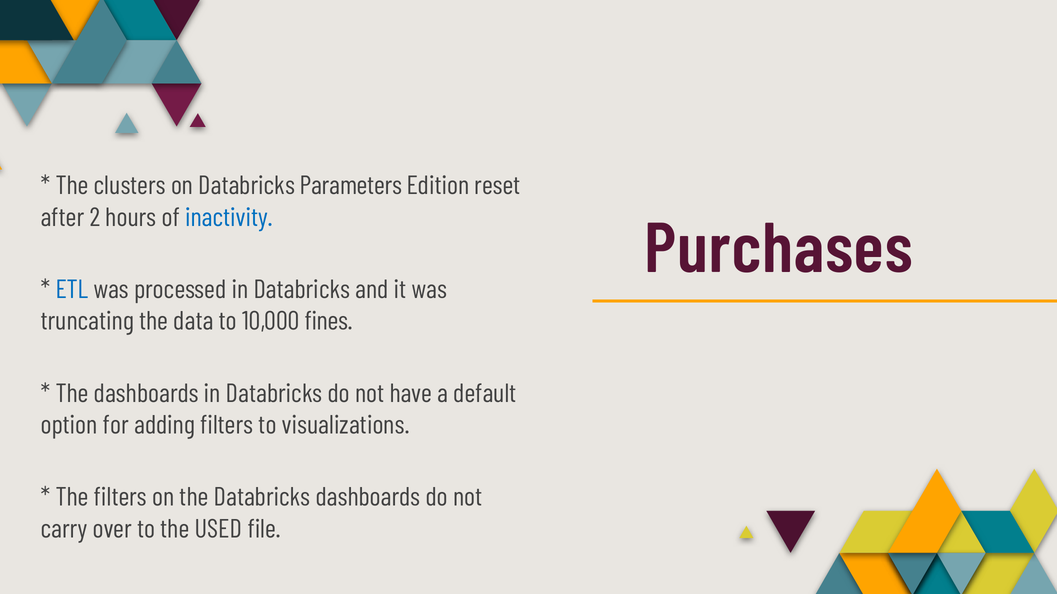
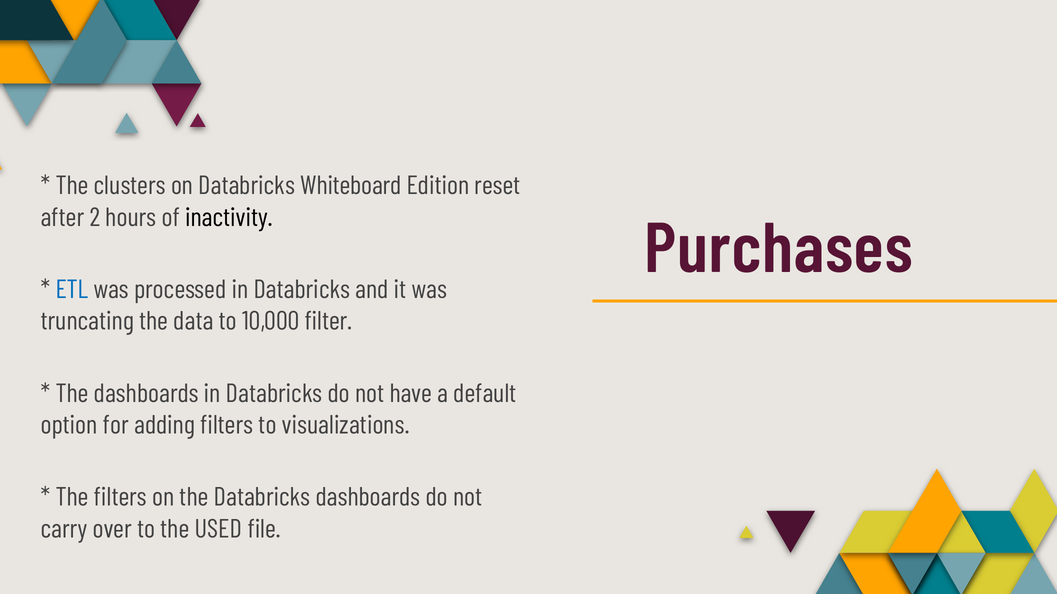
Parameters: Parameters -> Whiteboard
inactivity colour: blue -> black
fines: fines -> filter
